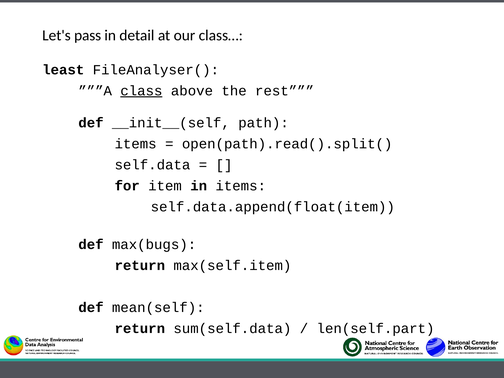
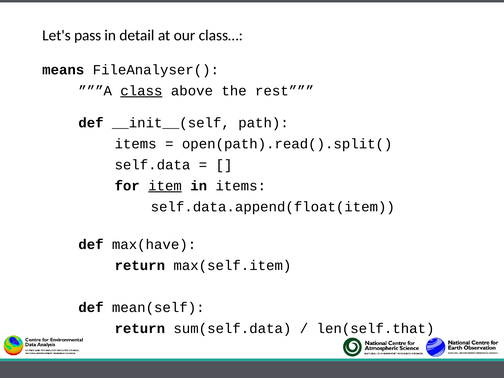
least: least -> means
item underline: none -> present
max(bugs: max(bugs -> max(have
len(self.part: len(self.part -> len(self.that
